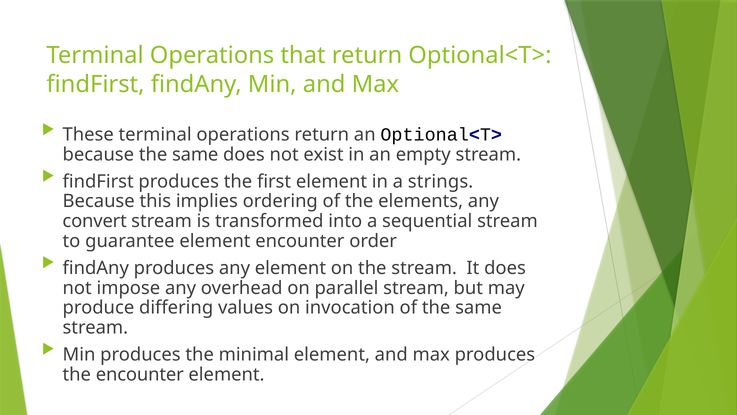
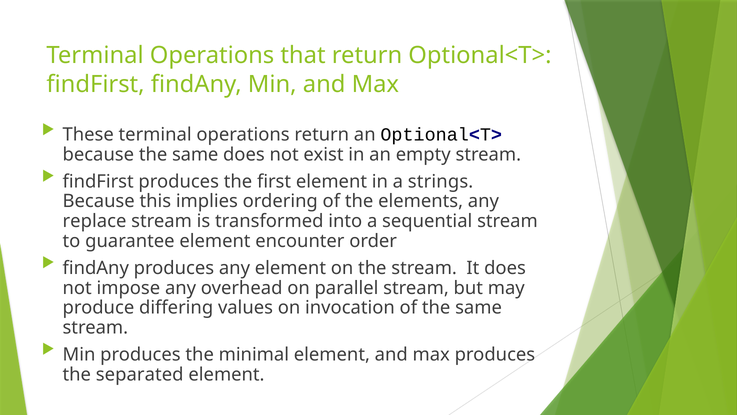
convert: convert -> replace
the encounter: encounter -> separated
